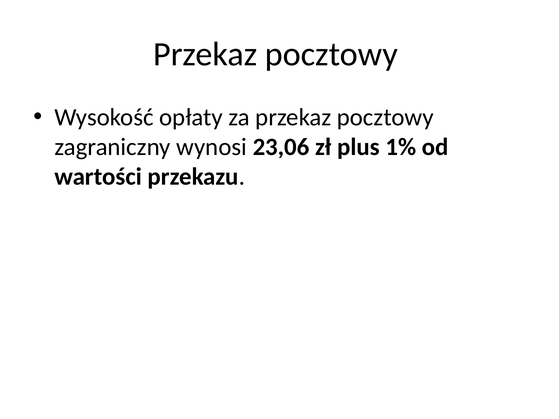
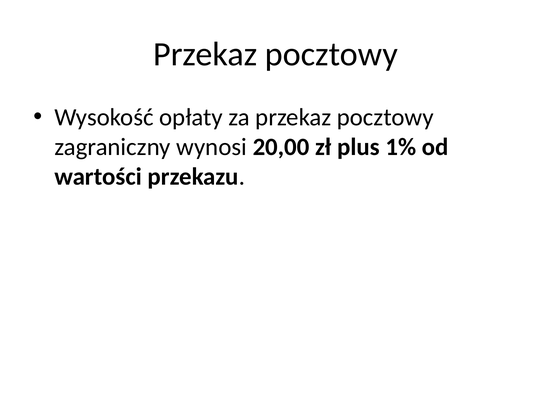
23,06: 23,06 -> 20,00
